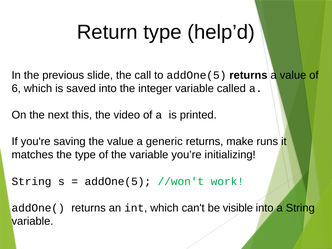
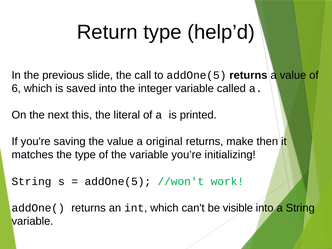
video: video -> literal
generic: generic -> original
runs: runs -> then
